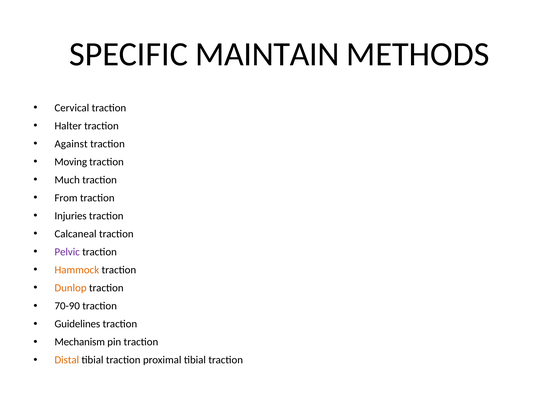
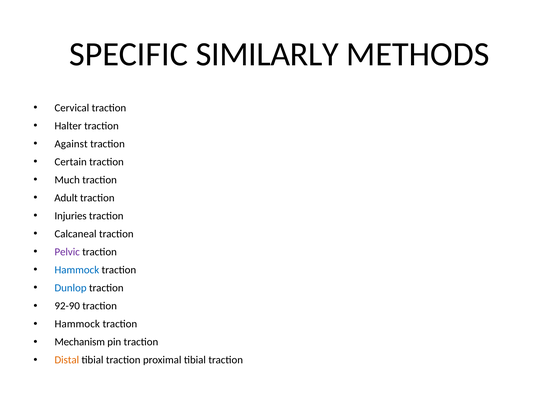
MAINTAIN: MAINTAIN -> SIMILARLY
Moving: Moving -> Certain
From: From -> Adult
Hammock at (77, 270) colour: orange -> blue
Dunlop colour: orange -> blue
70-90: 70-90 -> 92-90
Guidelines at (77, 324): Guidelines -> Hammock
